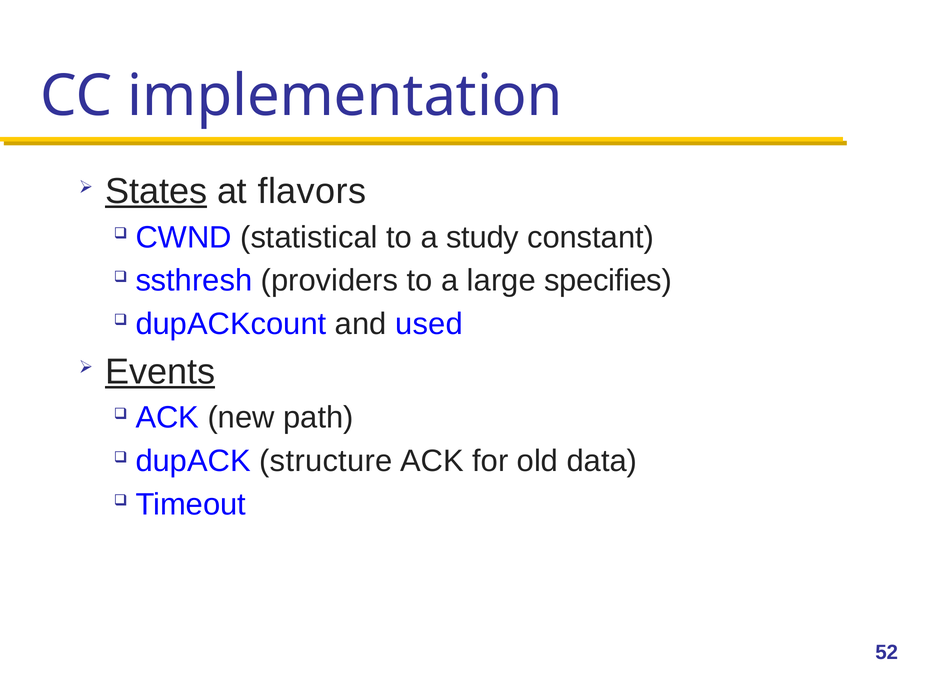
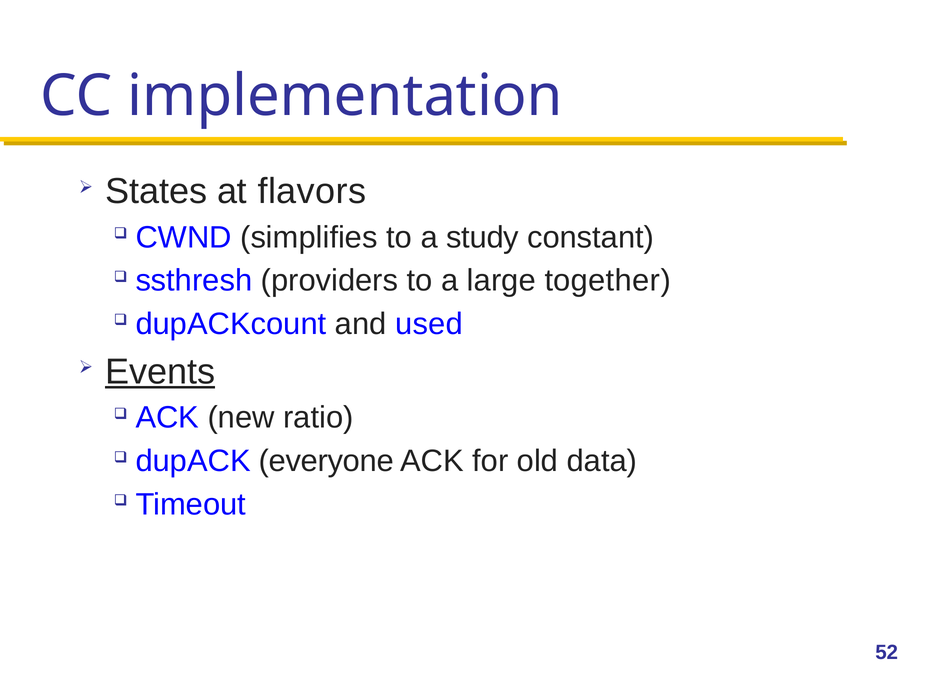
States underline: present -> none
statistical: statistical -> simplifies
specifies: specifies -> together
path: path -> ratio
structure: structure -> everyone
